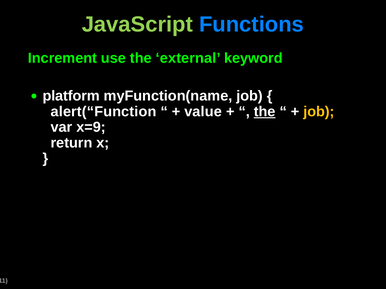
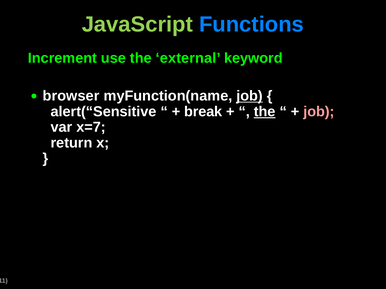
platform: platform -> browser
job at (250, 96) underline: none -> present
alert(“Function: alert(“Function -> alert(“Sensitive
value: value -> break
job at (319, 112) colour: yellow -> pink
x=9: x=9 -> x=7
